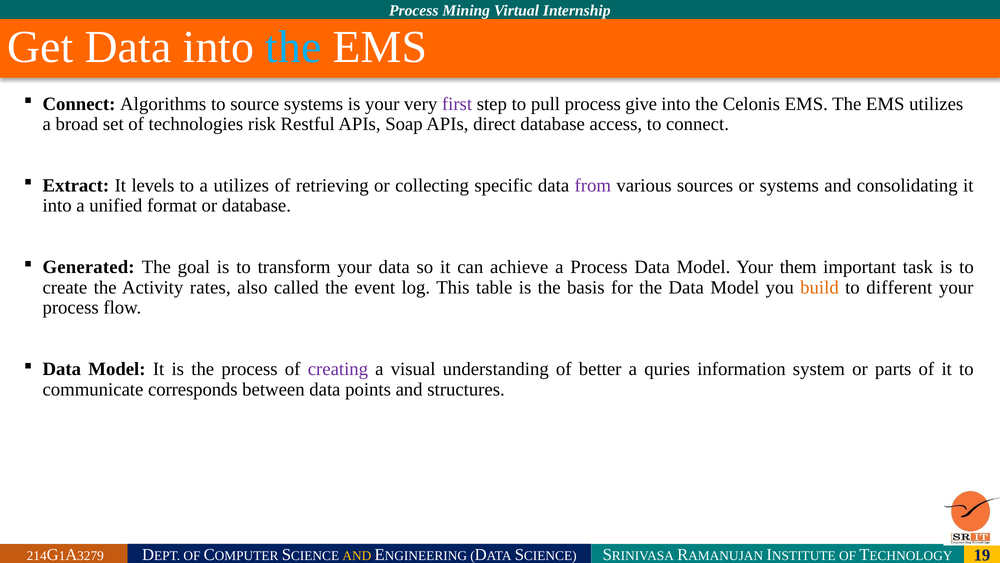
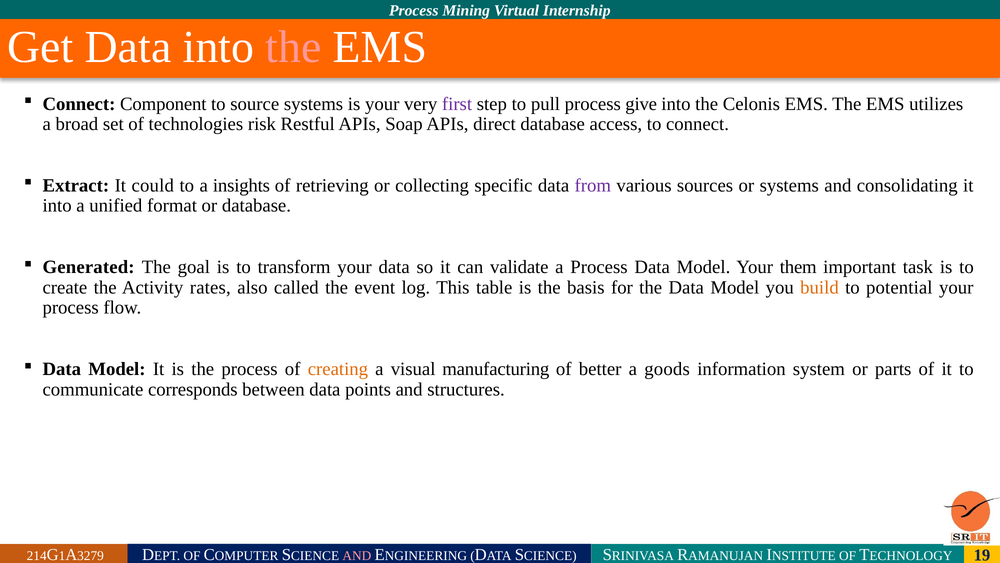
the at (293, 47) colour: light blue -> pink
Algorithms: Algorithms -> Component
levels: levels -> could
a utilizes: utilizes -> insights
achieve: achieve -> validate
different: different -> potential
creating colour: purple -> orange
understanding: understanding -> manufacturing
quries: quries -> goods
AND at (357, 556) colour: yellow -> pink
